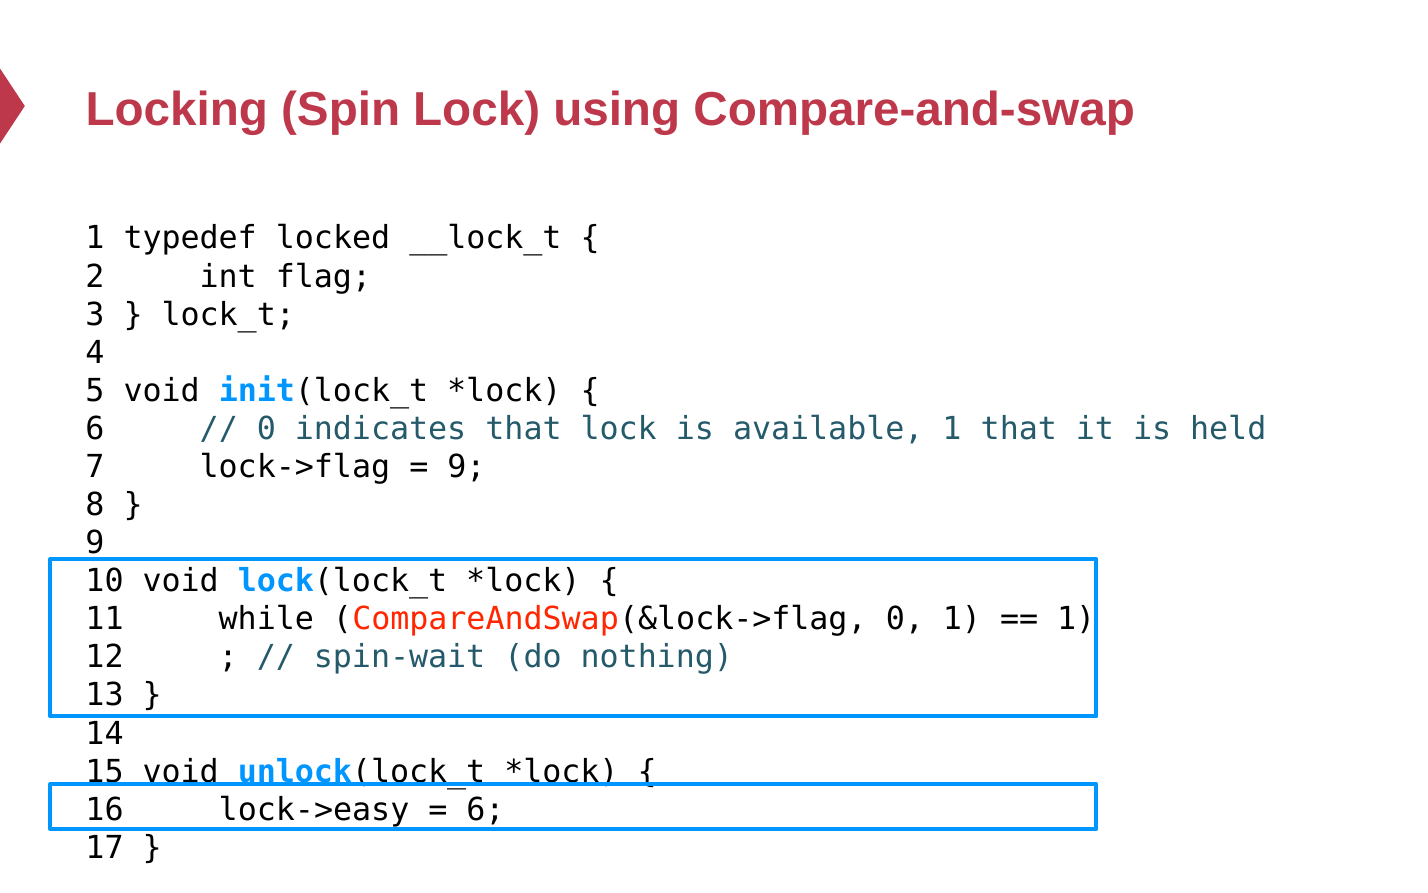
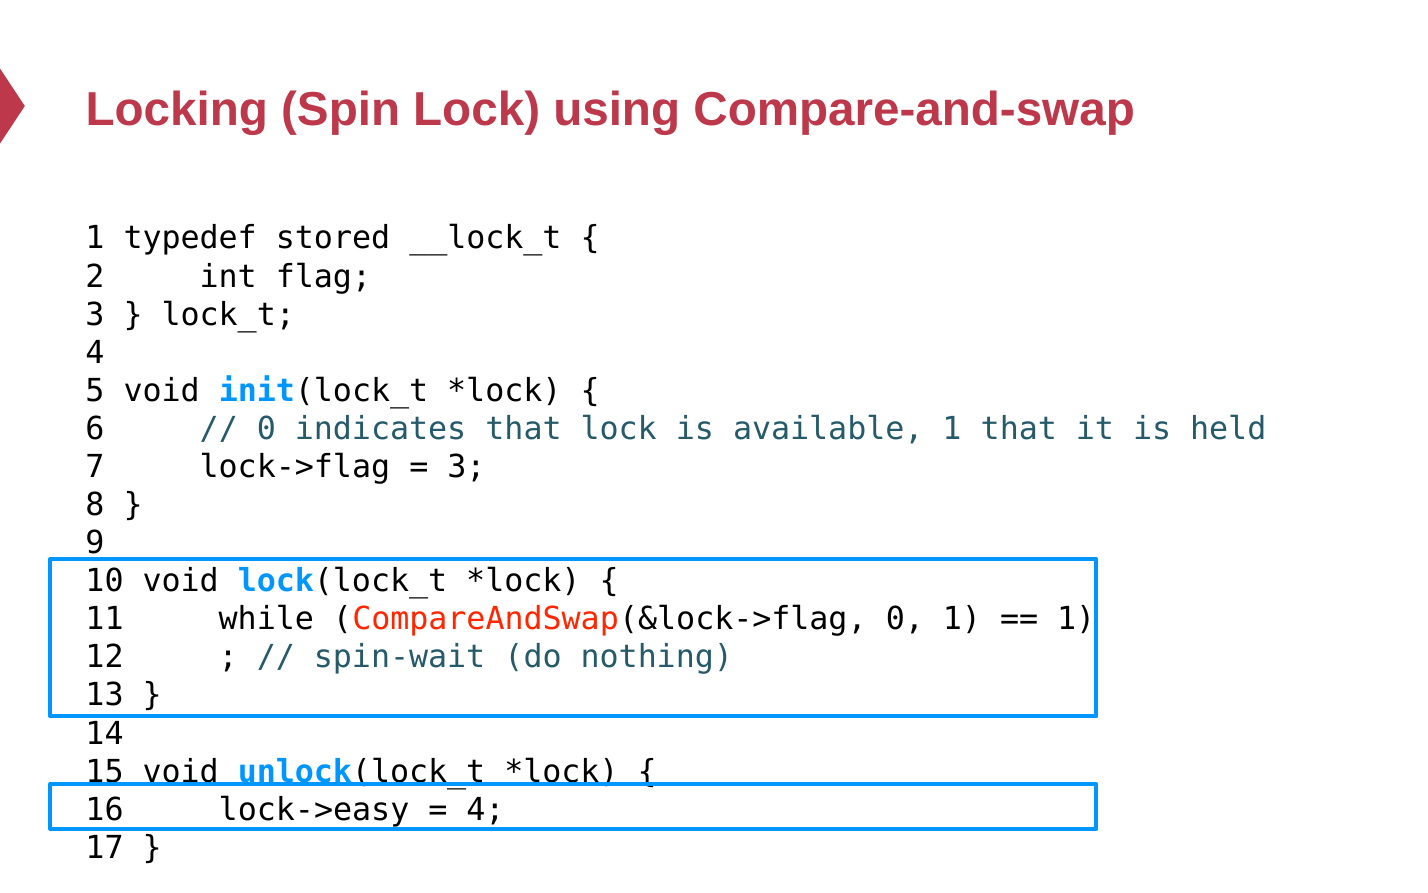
locked: locked -> stored
9 at (466, 467): 9 -> 3
6 at (485, 809): 6 -> 4
